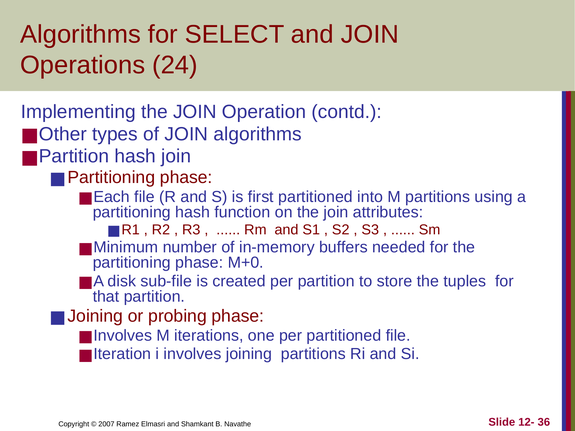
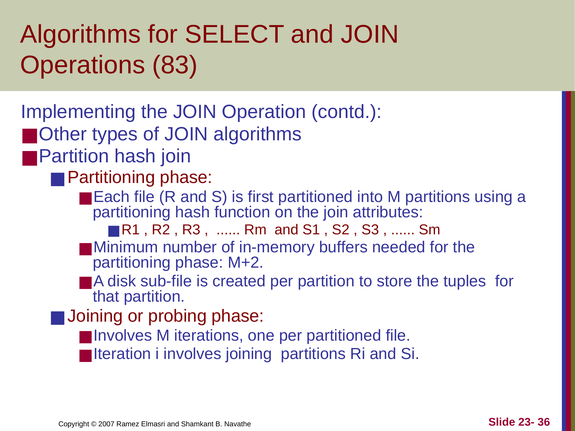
24: 24 -> 83
M+0: M+0 -> M+2
12-: 12- -> 23-
